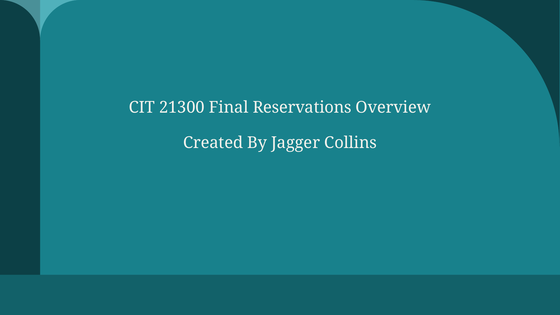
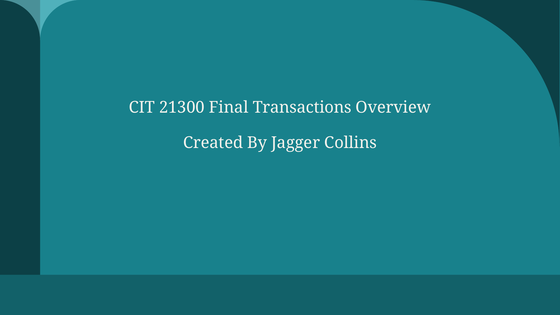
Reservations: Reservations -> Transactions
